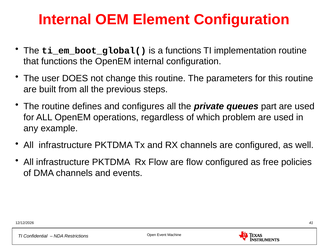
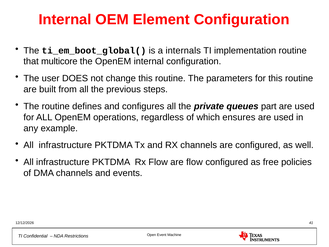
a functions: functions -> internals
that functions: functions -> multicore
problem: problem -> ensures
